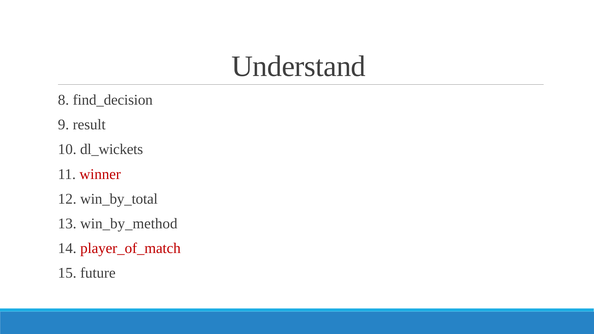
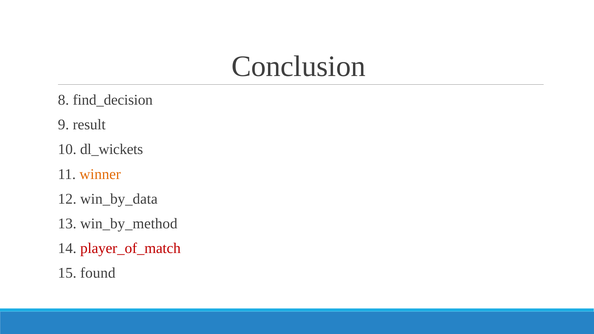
Understand: Understand -> Conclusion
winner colour: red -> orange
win_by_total: win_by_total -> win_by_data
future: future -> found
